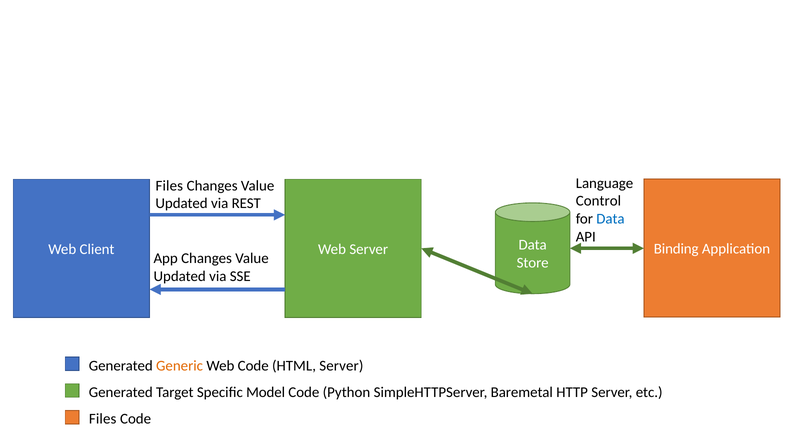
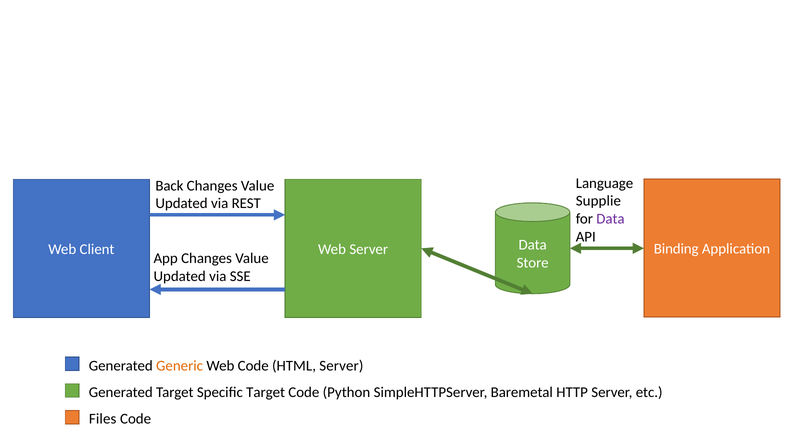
Files at (169, 186): Files -> Back
Control: Control -> Supplie
Data at (610, 219) colour: blue -> purple
Specific Model: Model -> Target
